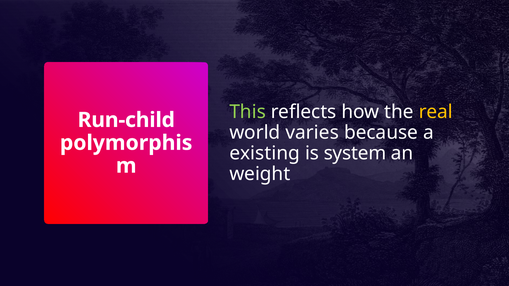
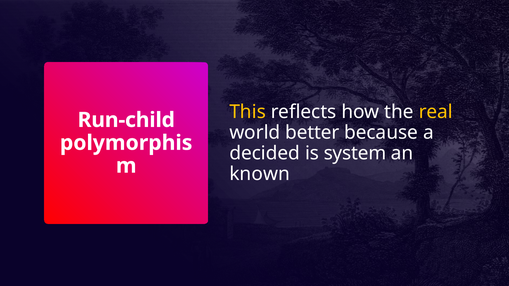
This colour: light green -> yellow
varies: varies -> better
existing: existing -> decided
weight: weight -> known
